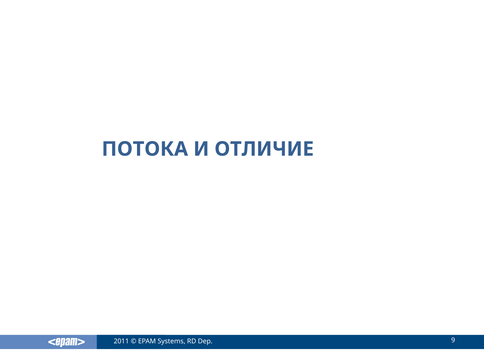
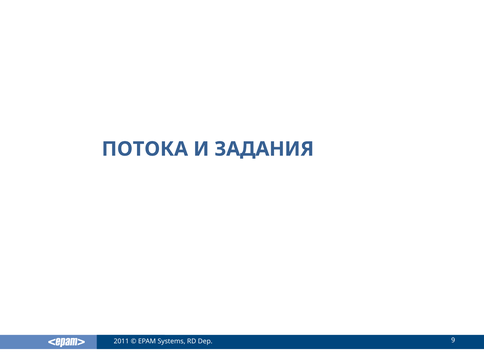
ОТЛИЧИЕ: ОТЛИЧИЕ -> ЗАДАНИЯ
